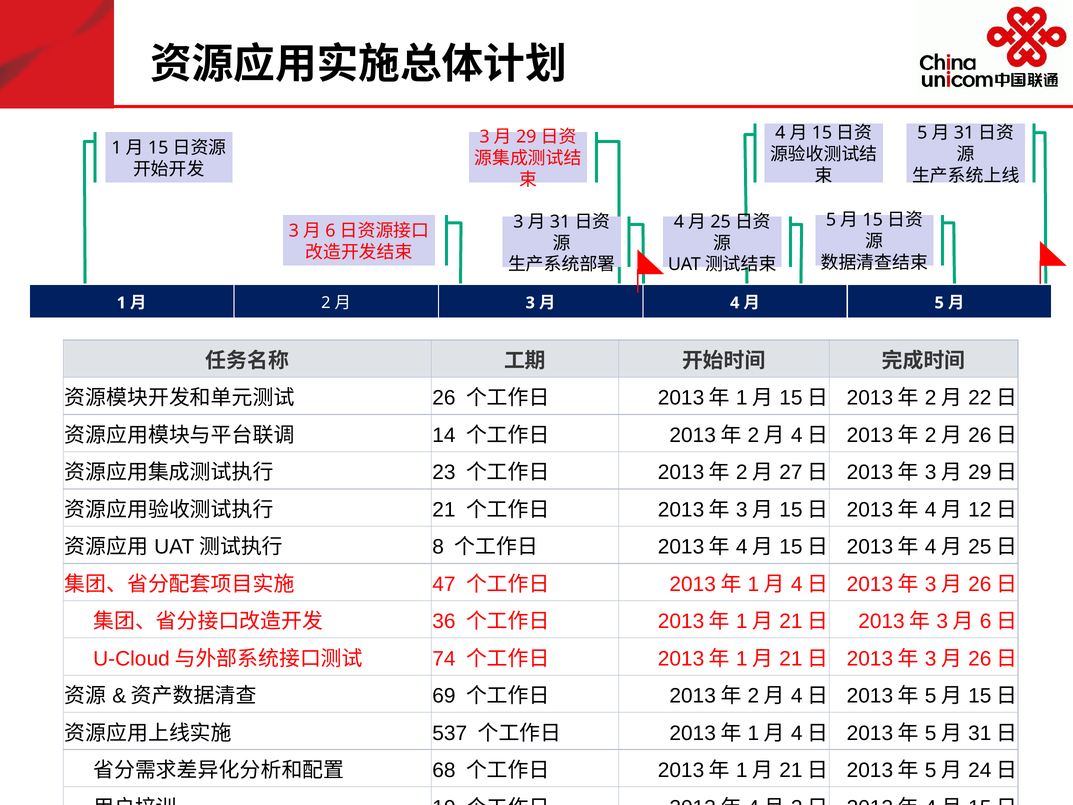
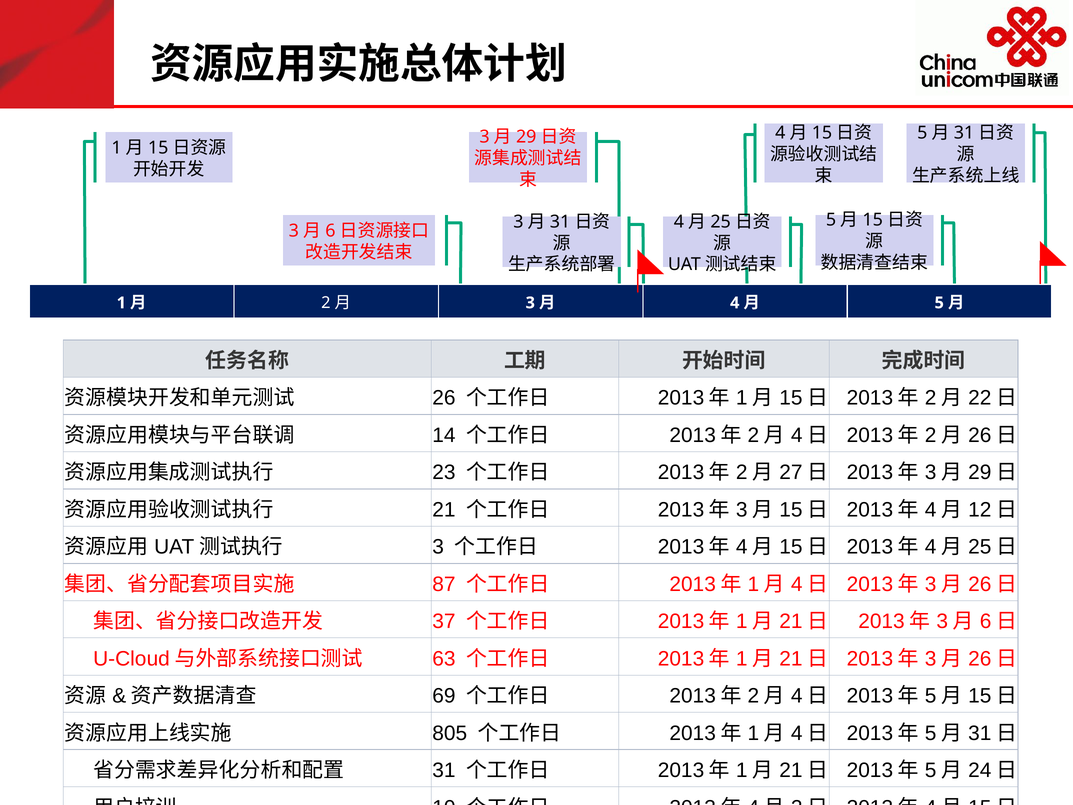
8 at (438, 547): 8 -> 3
47: 47 -> 87
36: 36 -> 37
74: 74 -> 63
537: 537 -> 805
68: 68 -> 31
